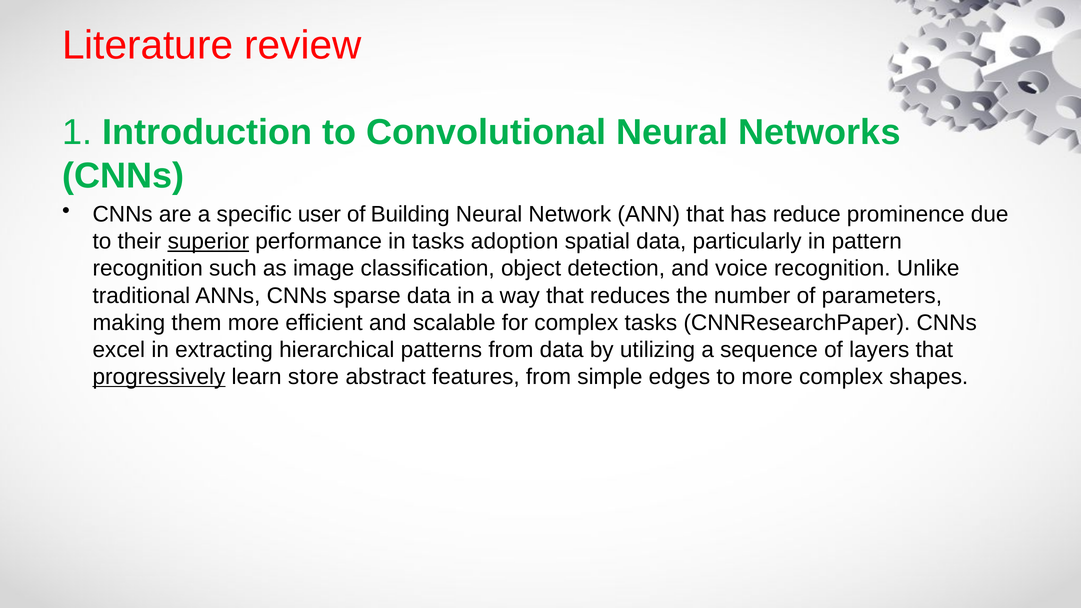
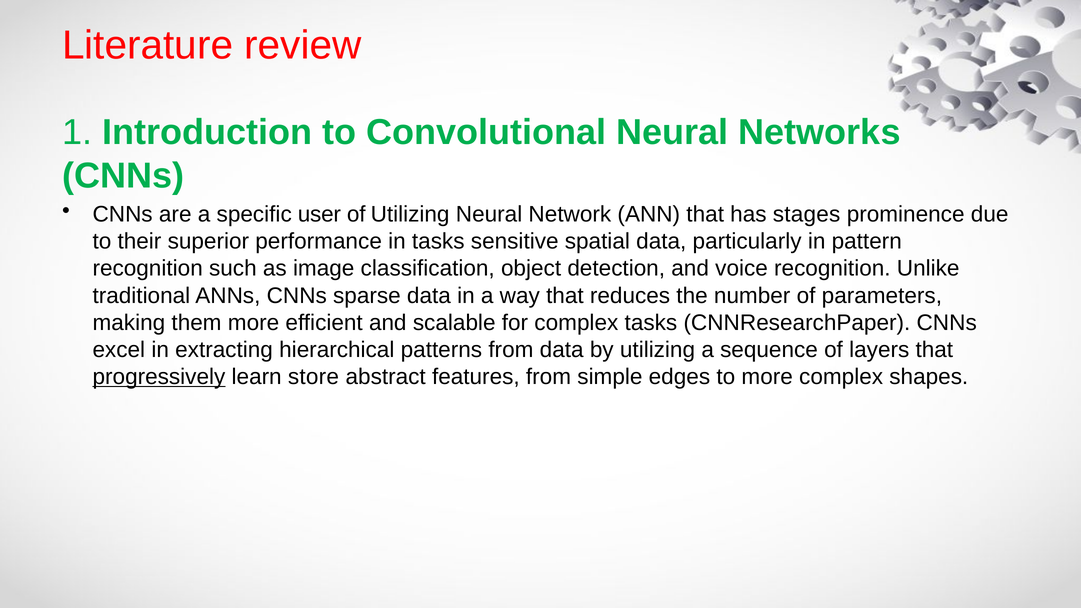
of Building: Building -> Utilizing
reduce: reduce -> stages
superior underline: present -> none
adoption: adoption -> sensitive
